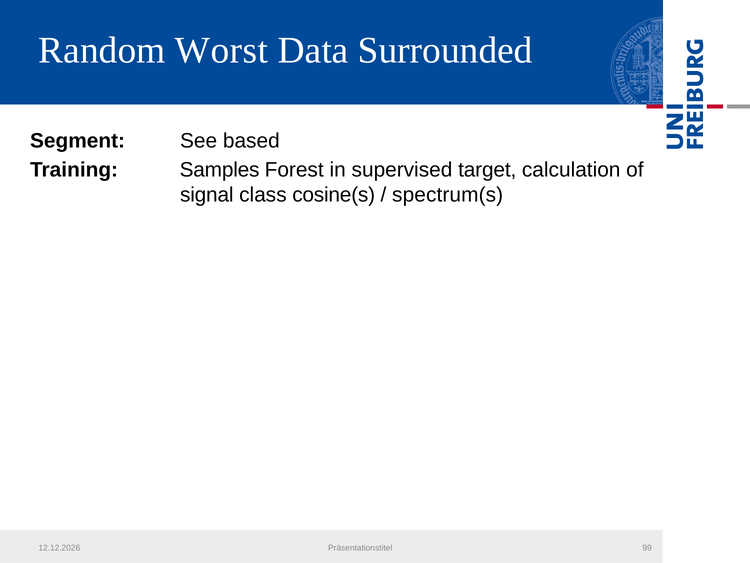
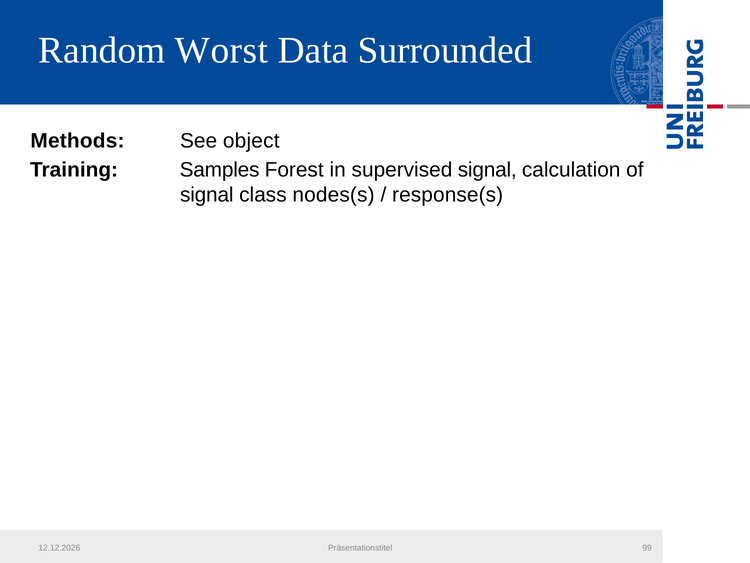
Segment: Segment -> Methods
based: based -> object
supervised target: target -> signal
cosine(s: cosine(s -> nodes(s
spectrum(s: spectrum(s -> response(s
